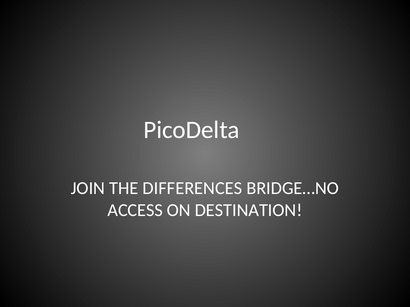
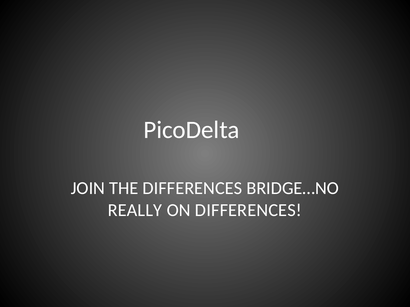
ACCESS: ACCESS -> REALLY
ON DESTINATION: DESTINATION -> DIFFERENCES
